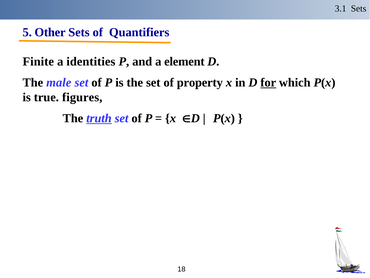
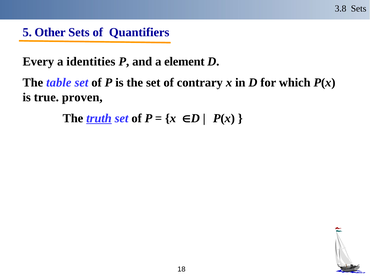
3.1: 3.1 -> 3.8
Finite: Finite -> Every
male: male -> table
property: property -> contrary
for underline: present -> none
figures: figures -> proven
